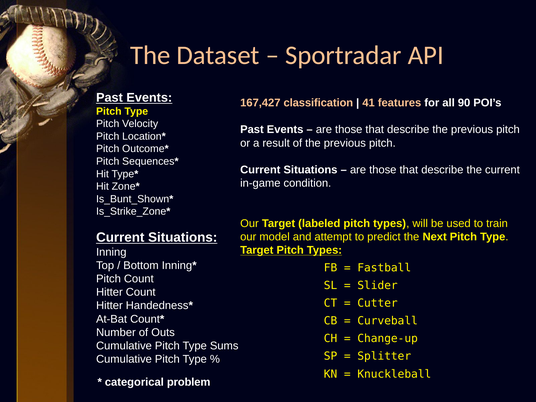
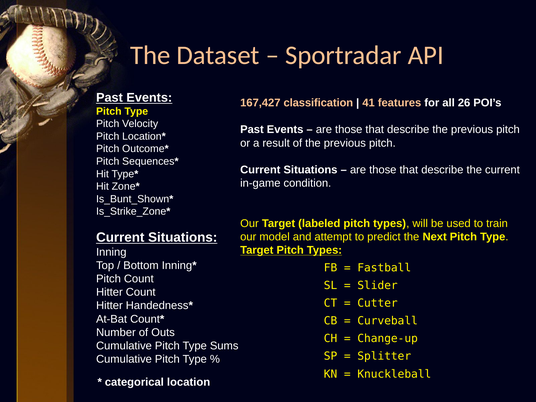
90: 90 -> 26
problem: problem -> location
